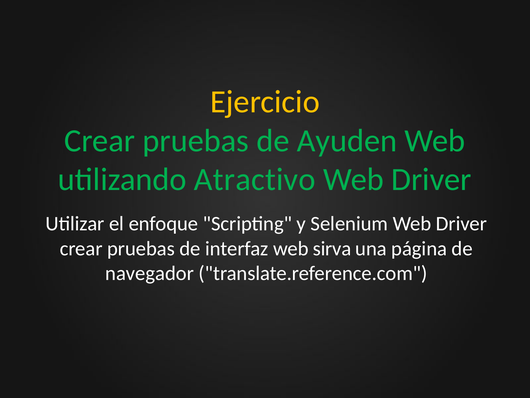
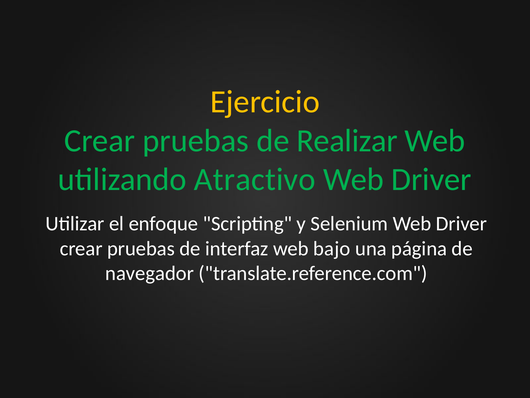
Ayuden: Ayuden -> Realizar
sirva: sirva -> bajo
